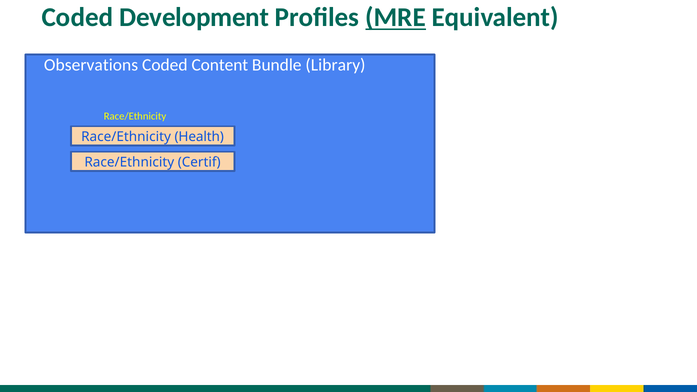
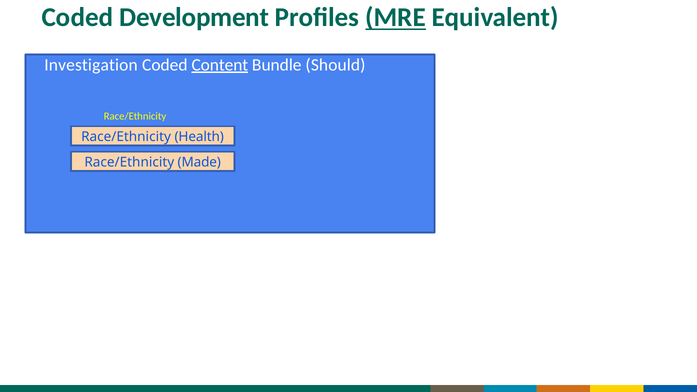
Observations: Observations -> Investigation
Content underline: none -> present
Library: Library -> Should
Certif: Certif -> Made
